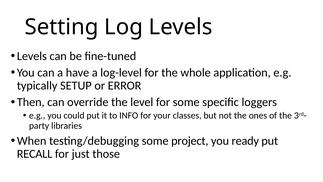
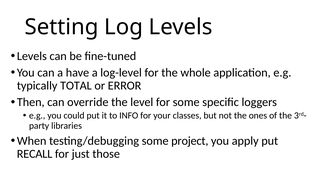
SETUP: SETUP -> TOTAL
ready: ready -> apply
